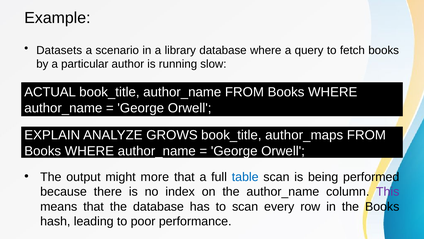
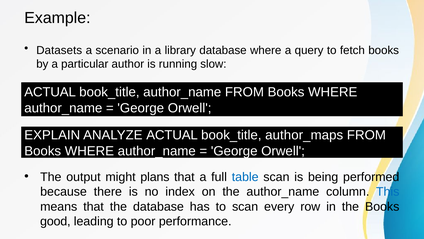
ANALYZE GROWS: GROWS -> ACTUAL
more: more -> plans
This colour: purple -> blue
hash: hash -> good
